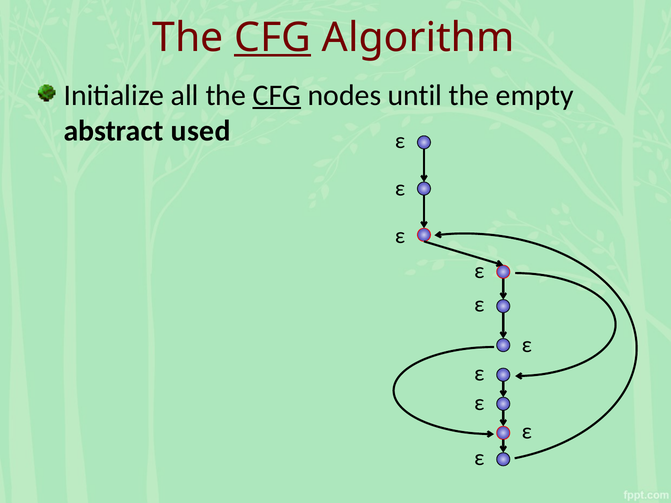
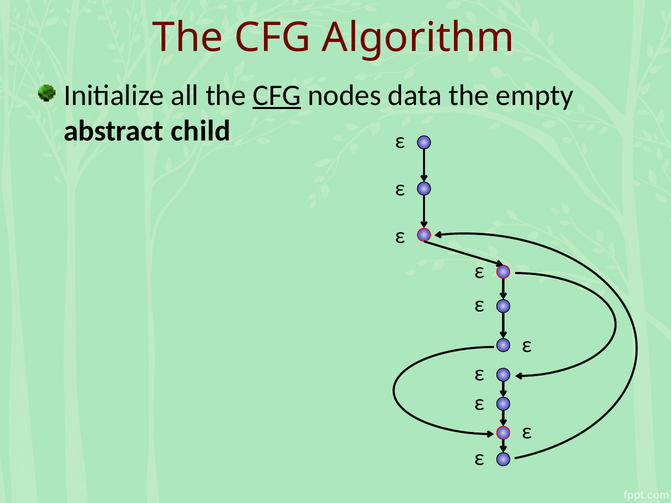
CFG at (273, 38) underline: present -> none
until: until -> data
used: used -> child
